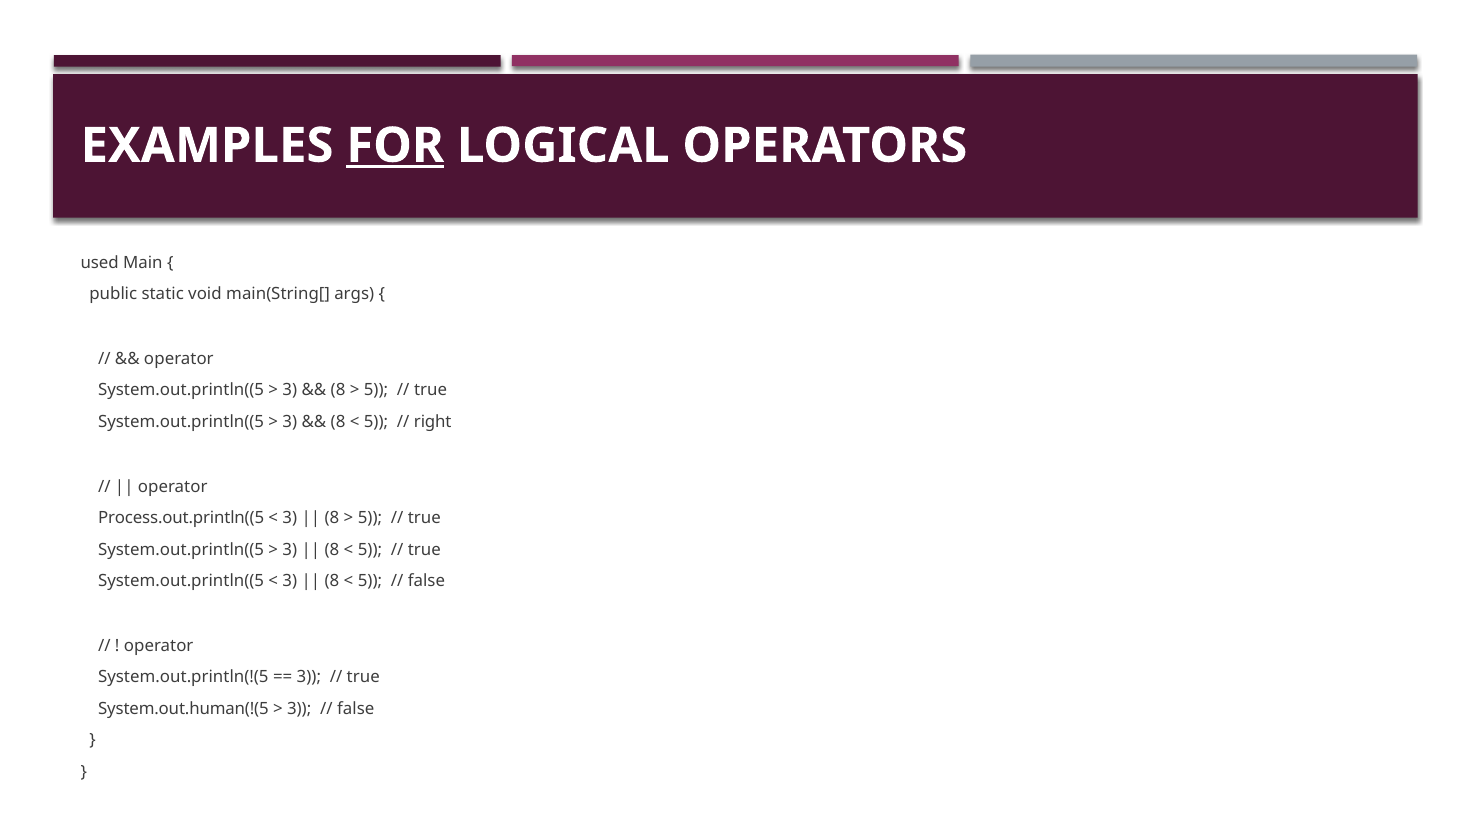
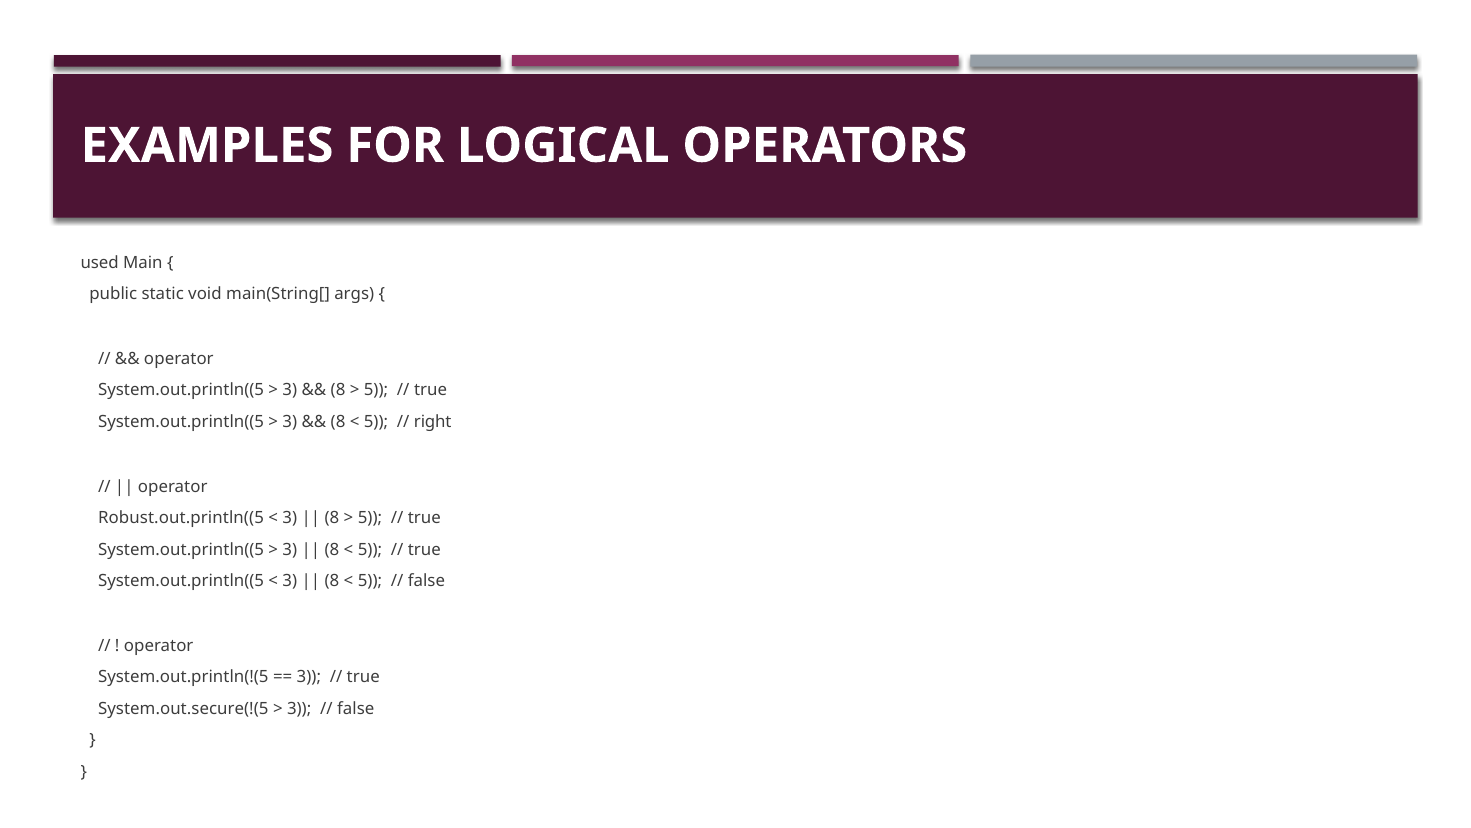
FOR underline: present -> none
Process.out.println((5: Process.out.println((5 -> Robust.out.println((5
System.out.human(!(5: System.out.human(!(5 -> System.out.secure(!(5
